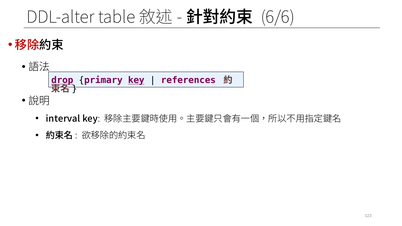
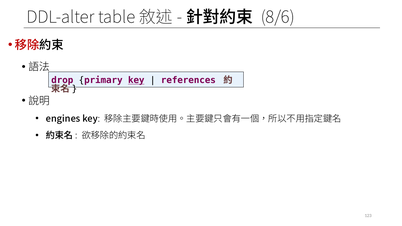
6/6: 6/6 -> 8/6
drop underline: present -> none
interval: interval -> engines
